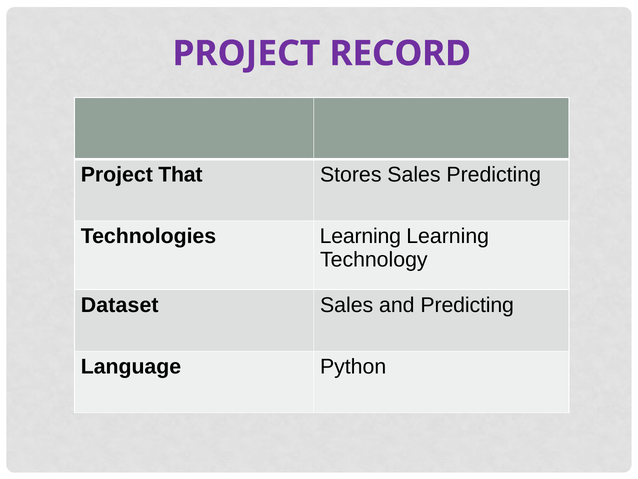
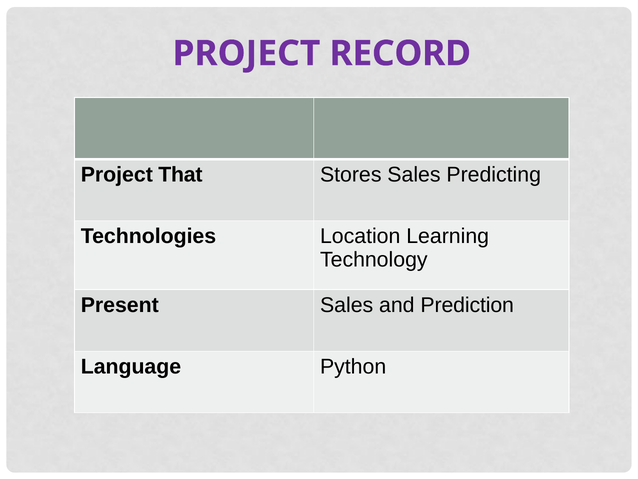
Technologies Learning: Learning -> Location
Dataset: Dataset -> Present
and Predicting: Predicting -> Prediction
